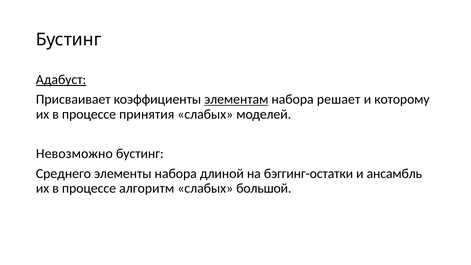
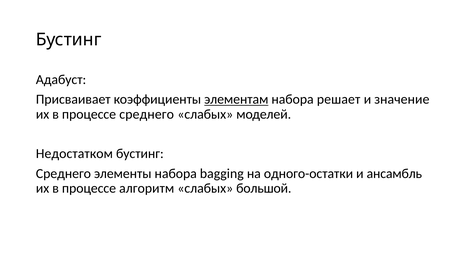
Адабуст underline: present -> none
которому: которому -> значение
процессе принятия: принятия -> среднего
Невозможно: Невозможно -> Недостатком
длиной: длиной -> bagging
бэггинг-остатки: бэггинг-остатки -> одного-остатки
